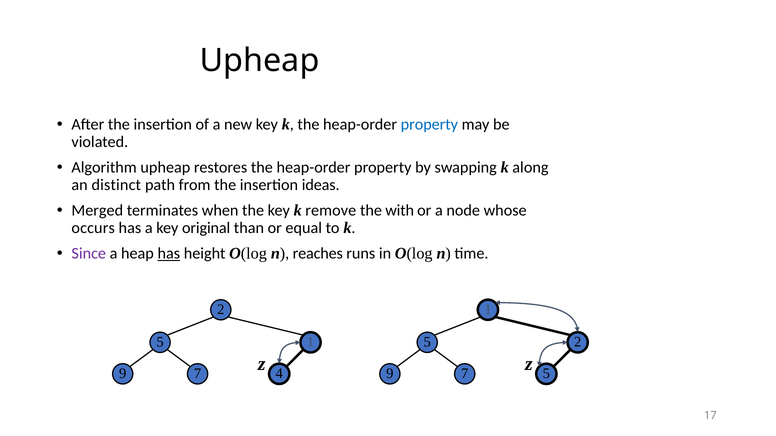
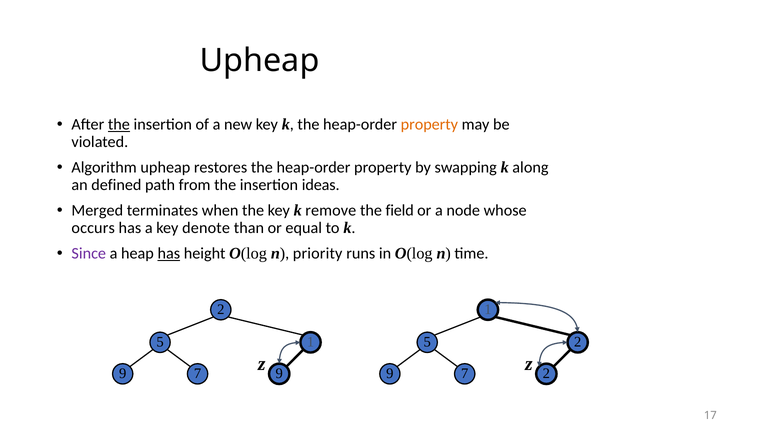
the at (119, 125) underline: none -> present
property at (429, 125) colour: blue -> orange
distinct: distinct -> defined
with: with -> field
original: original -> denote
reaches: reaches -> priority
9 4: 4 -> 9
9 5: 5 -> 2
